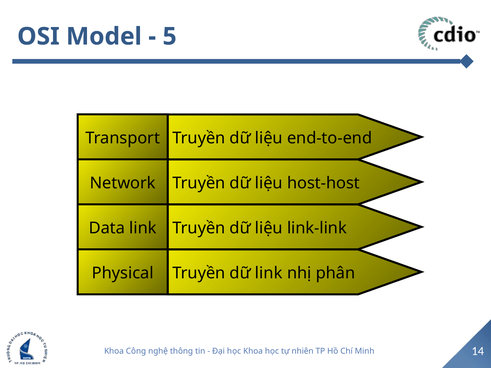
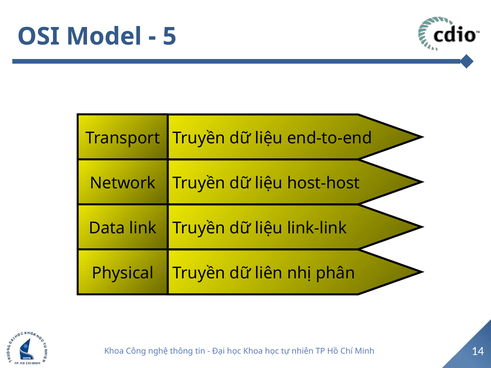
dữ link: link -> liên
